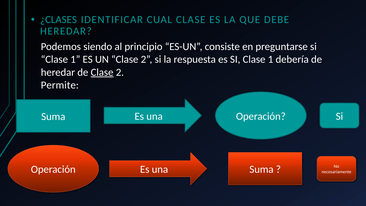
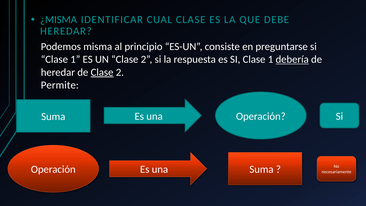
¿CLASES: ¿CLASES -> ¿MISMA
siendo: siendo -> misma
debería underline: none -> present
